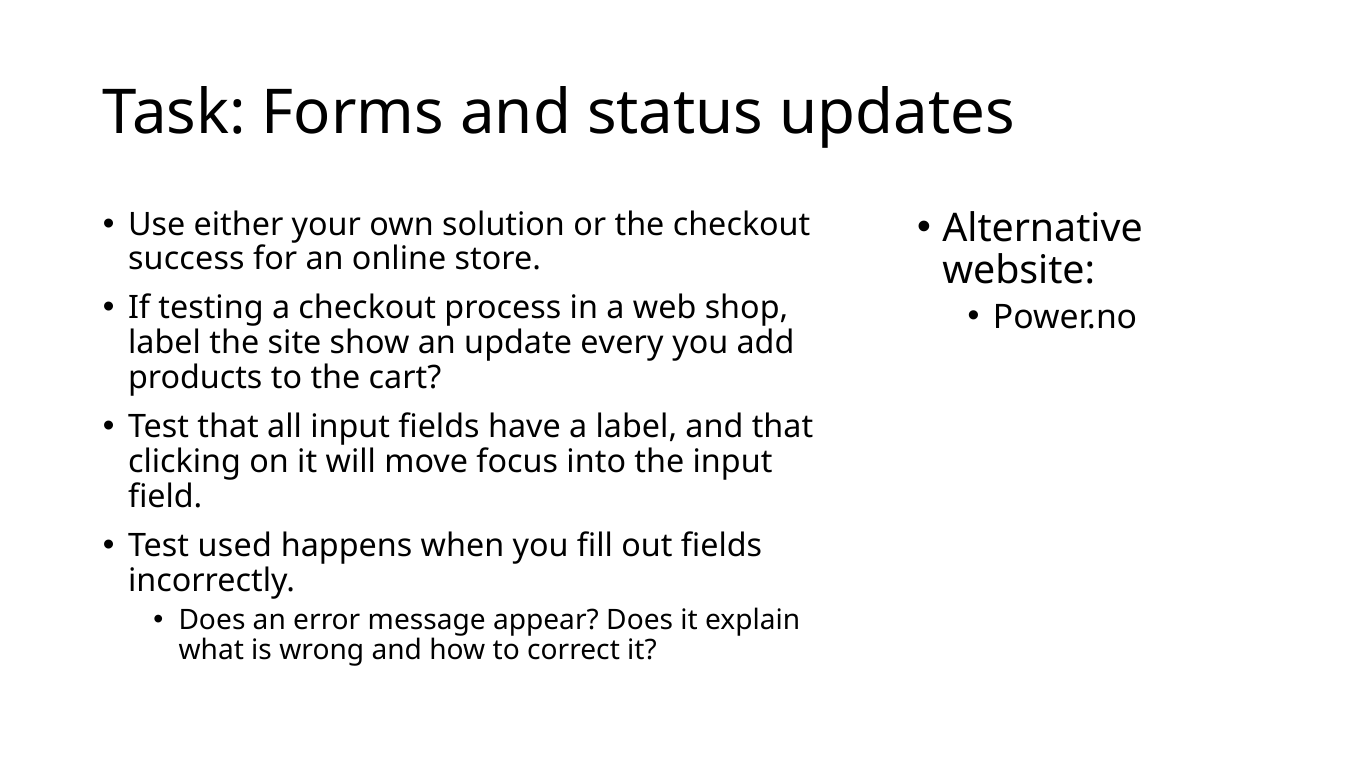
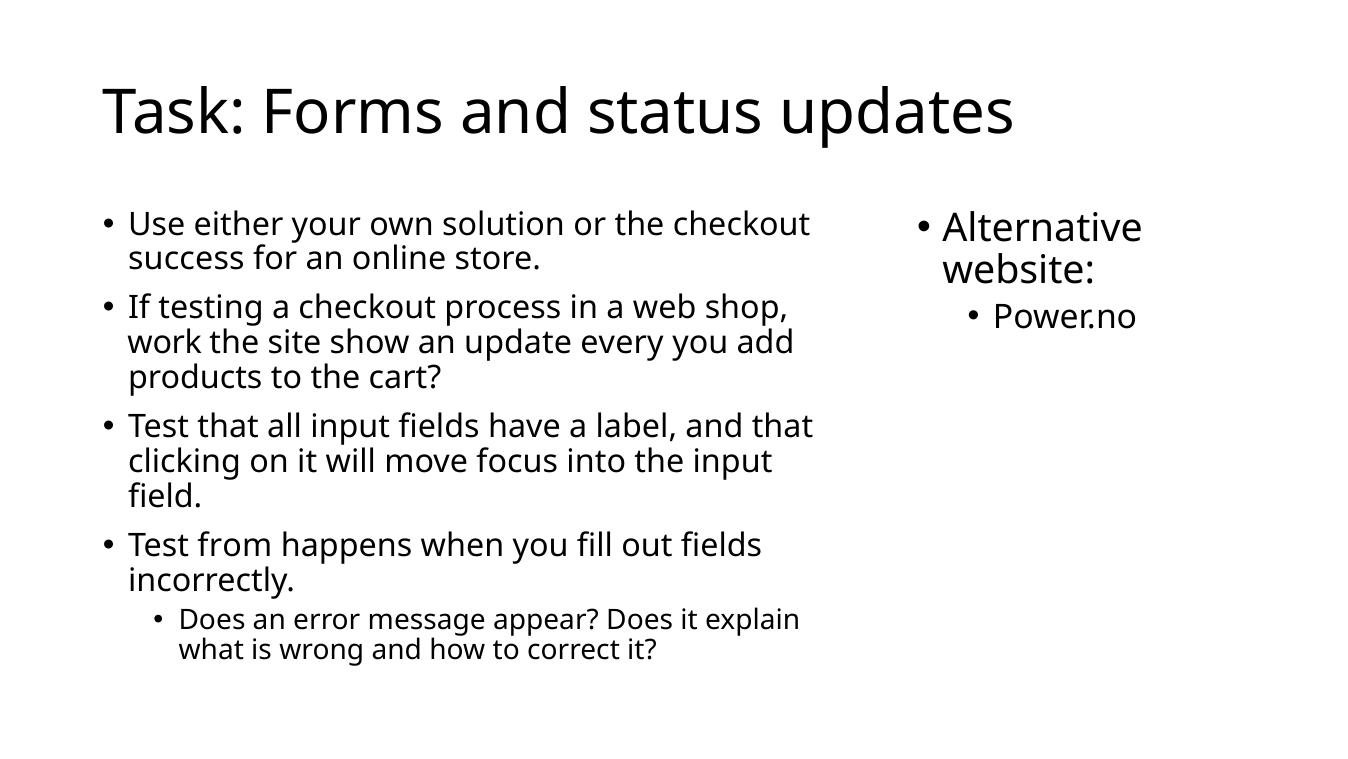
label at (165, 343): label -> work
used: used -> from
